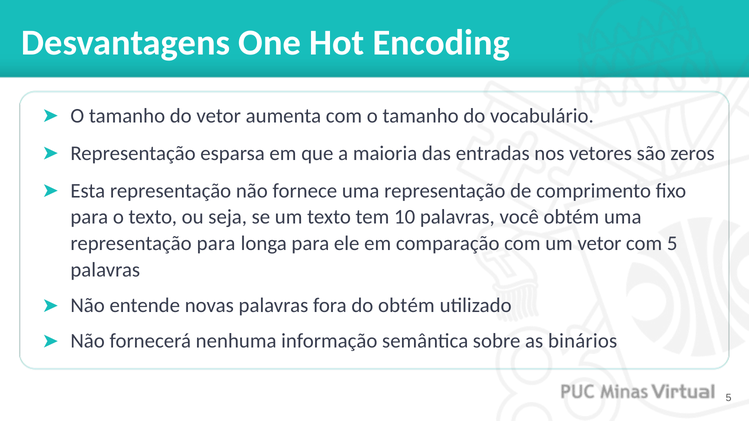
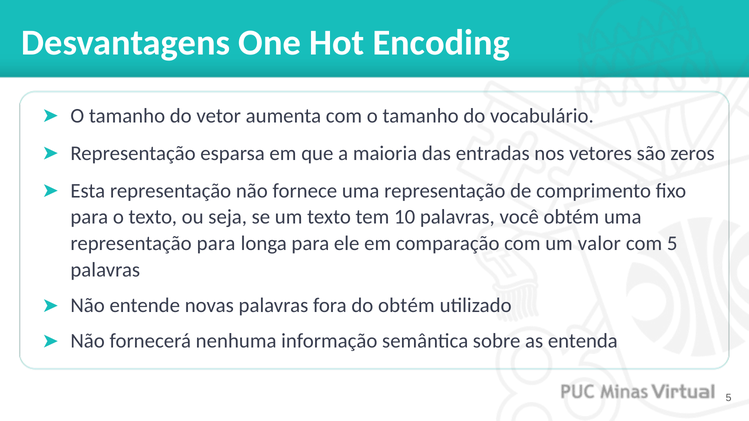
um vetor: vetor -> valor
binários: binários -> entenda
